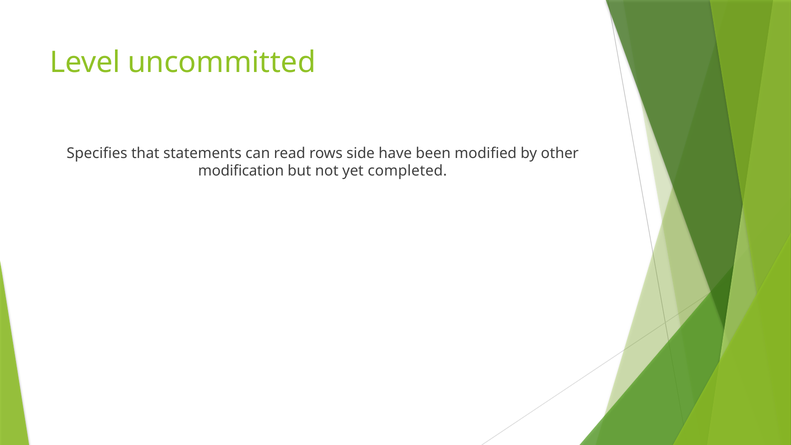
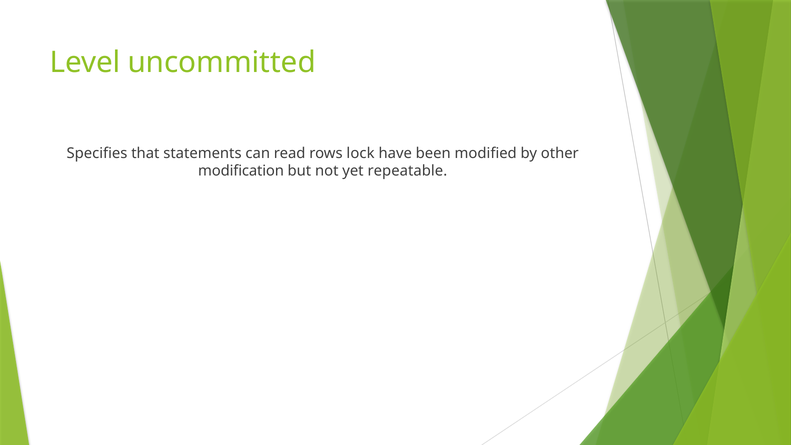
side: side -> lock
completed: completed -> repeatable
